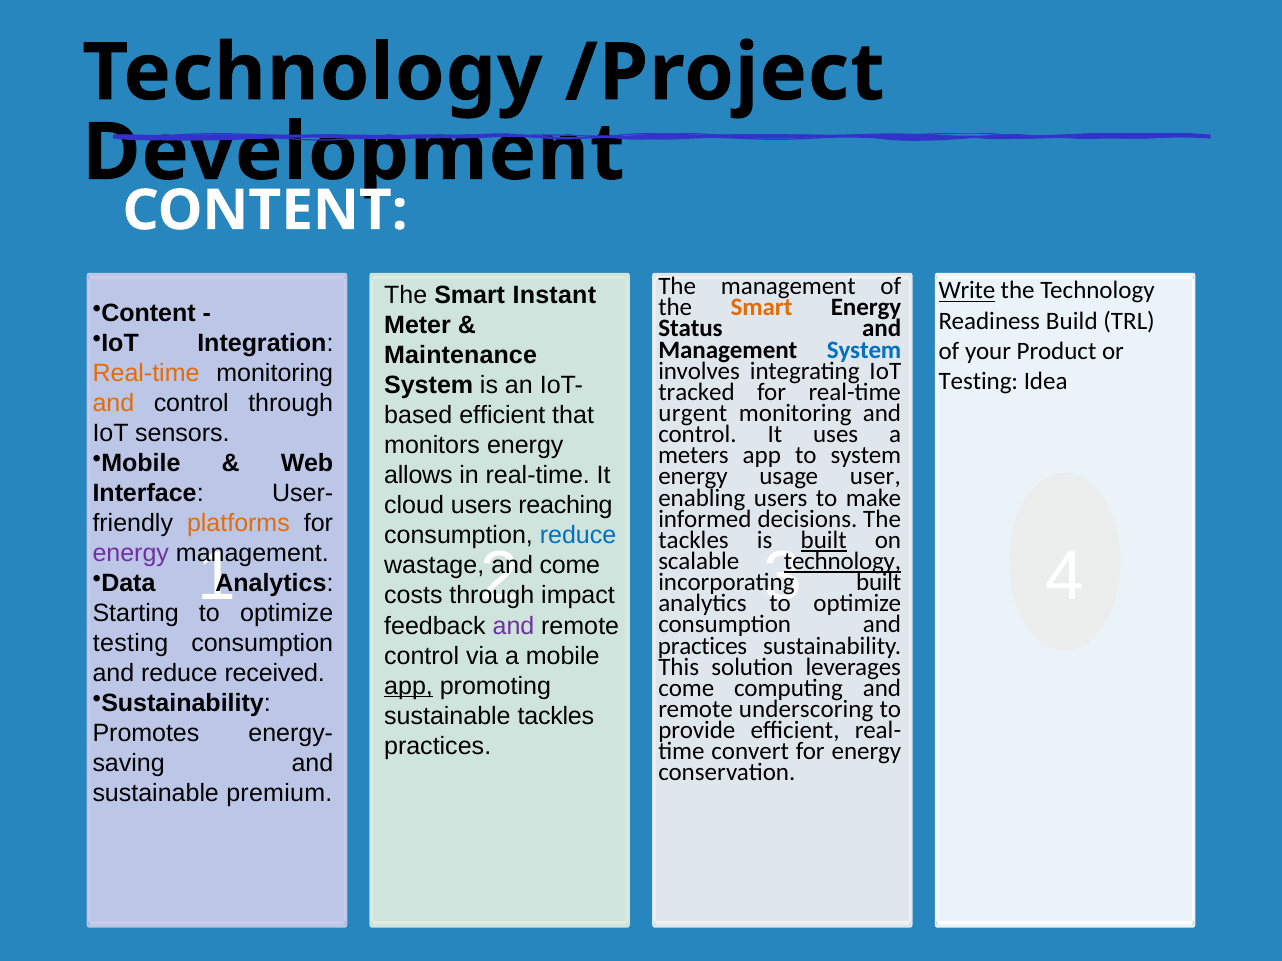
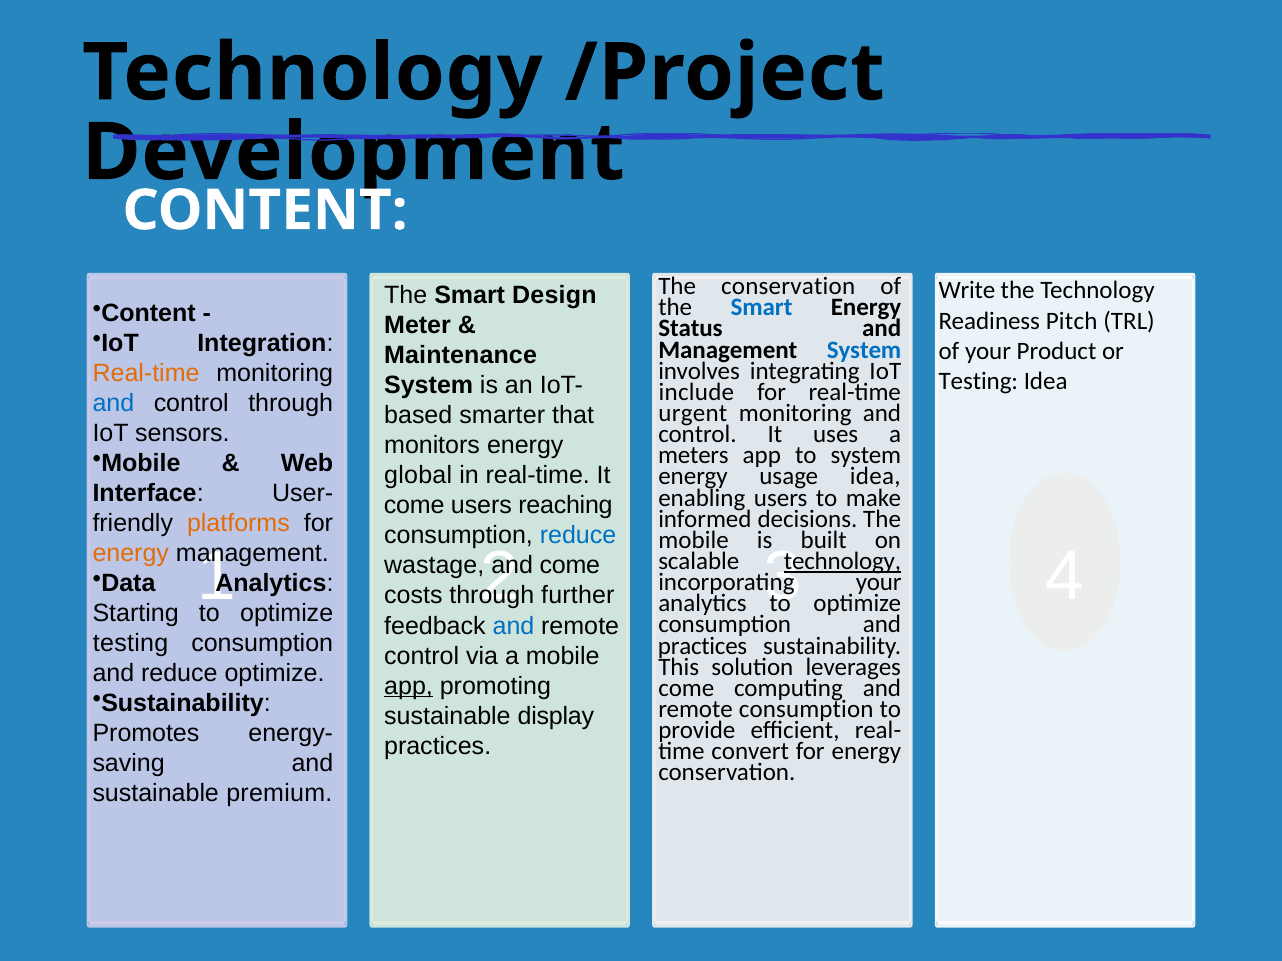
The management: management -> conservation
Write underline: present -> none
Instant: Instant -> Design
Smart at (761, 308) colour: orange -> blue
Build: Build -> Pitch
tracked: tracked -> include
and at (113, 404) colour: orange -> blue
efficient at (502, 416): efficient -> smarter
allows: allows -> global
usage user: user -> idea
cloud at (414, 506): cloud -> come
tackles at (694, 540): tackles -> mobile
built at (824, 540) underline: present -> none
energy at (131, 554) colour: purple -> orange
incorporating built: built -> your
impact: impact -> further
and at (513, 626) colour: purple -> blue
reduce received: received -> optimize
remote underscoring: underscoring -> consumption
sustainable tackles: tackles -> display
